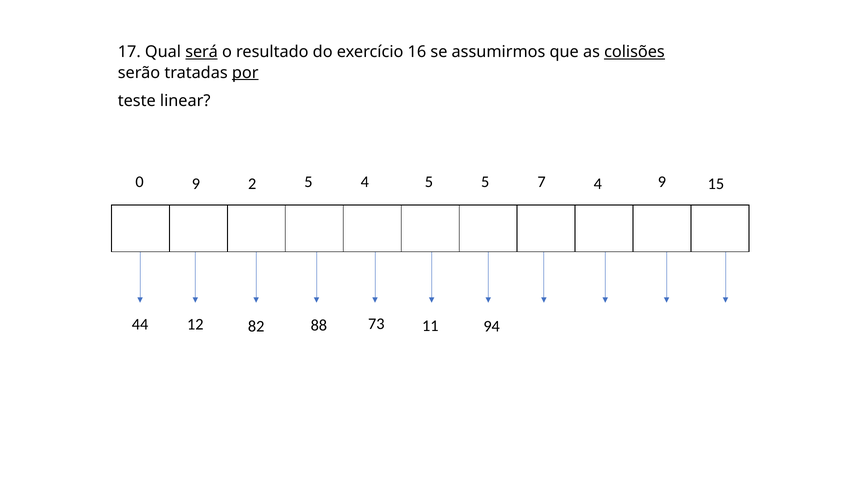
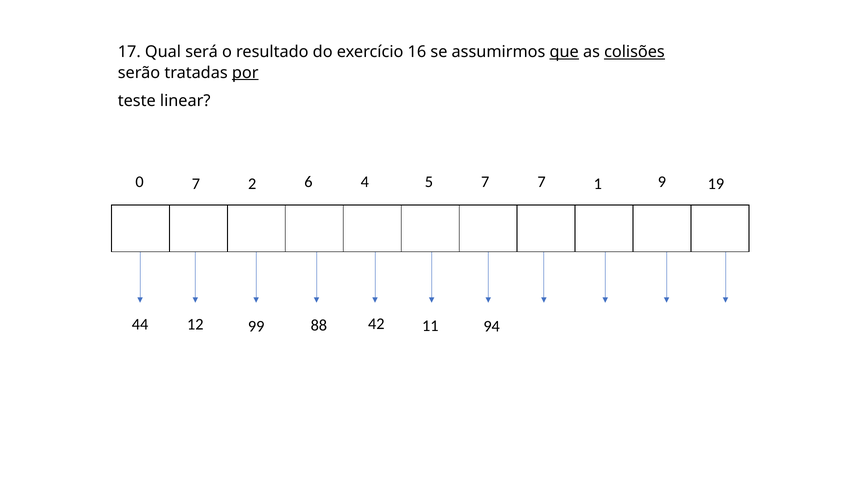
será underline: present -> none
que underline: none -> present
0 9: 9 -> 7
2 5: 5 -> 6
5 5: 5 -> 7
7 4: 4 -> 1
15: 15 -> 19
82: 82 -> 99
73: 73 -> 42
